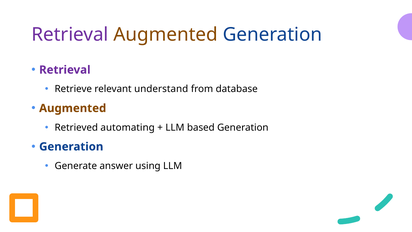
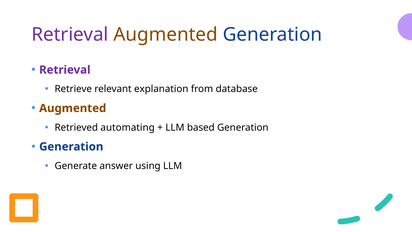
understand: understand -> explanation
